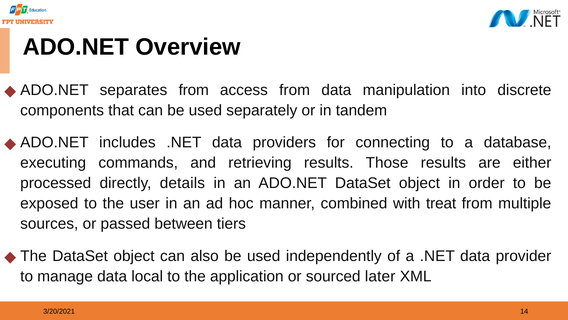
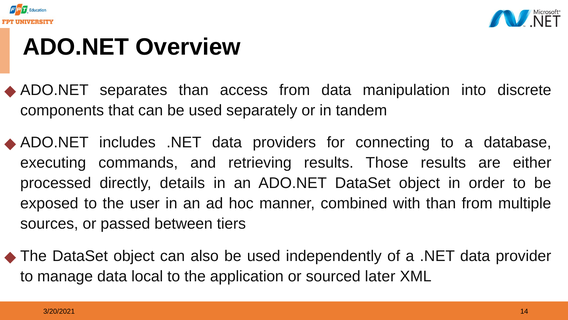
separates from: from -> than
with treat: treat -> than
